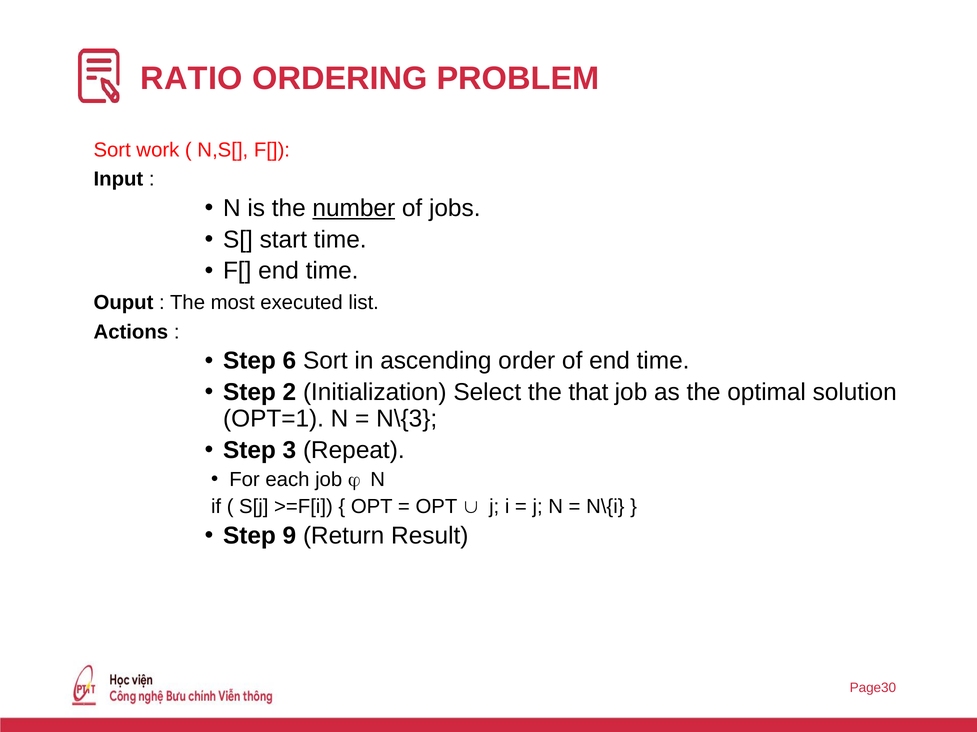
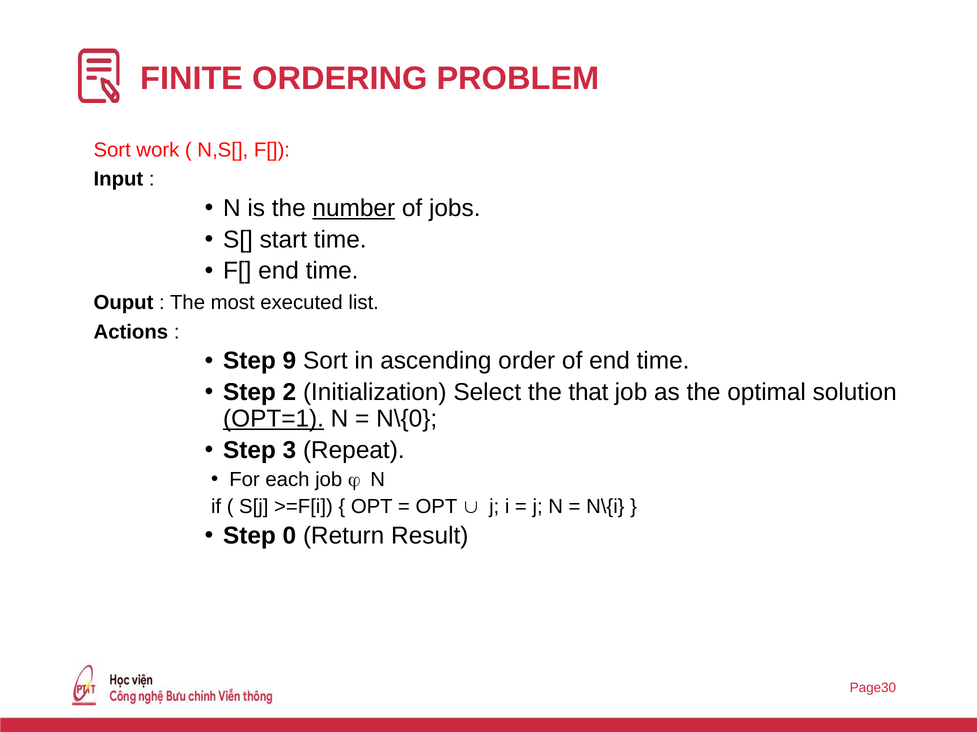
RATIO: RATIO -> FINITE
6: 6 -> 9
OPT=1 underline: none -> present
N\{3: N\{3 -> N\{0
9: 9 -> 0
